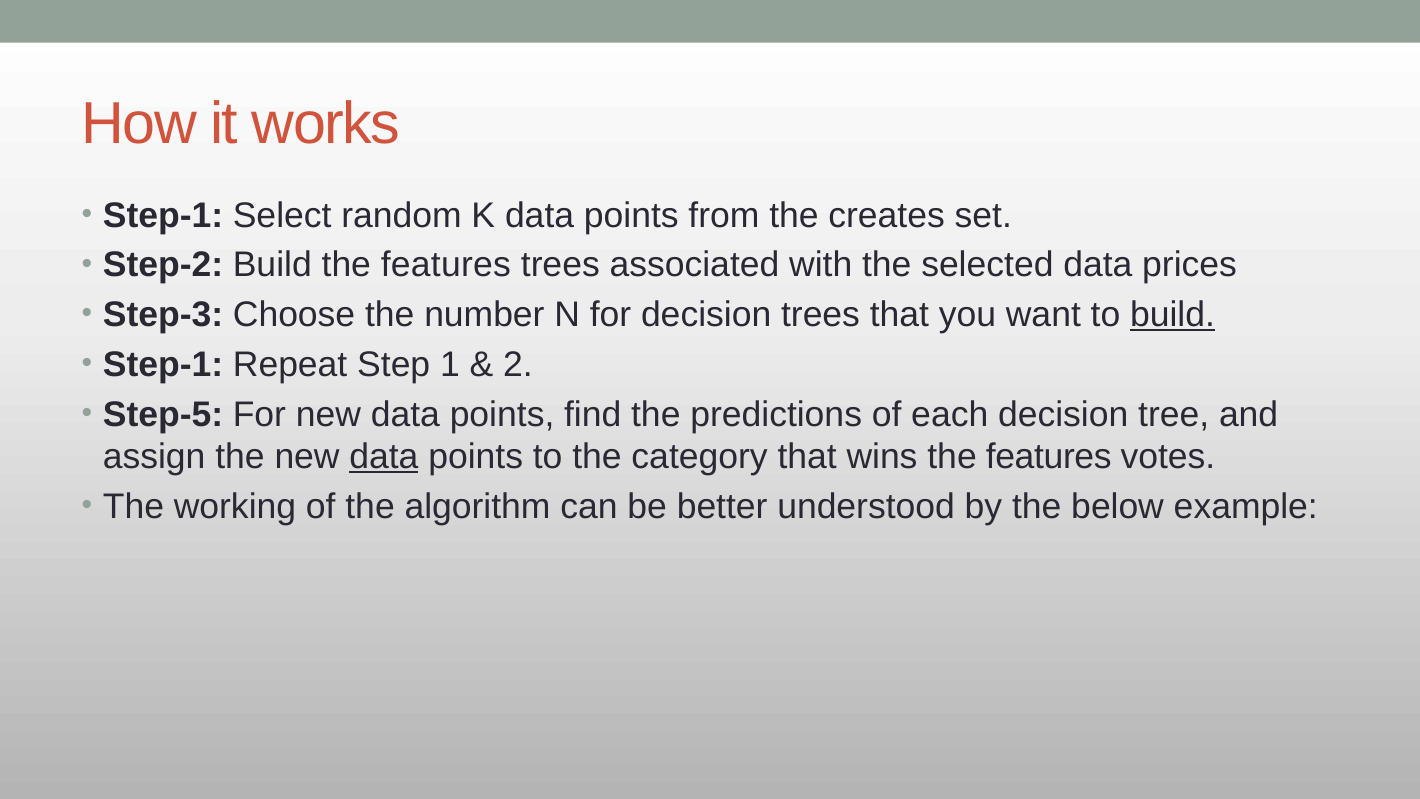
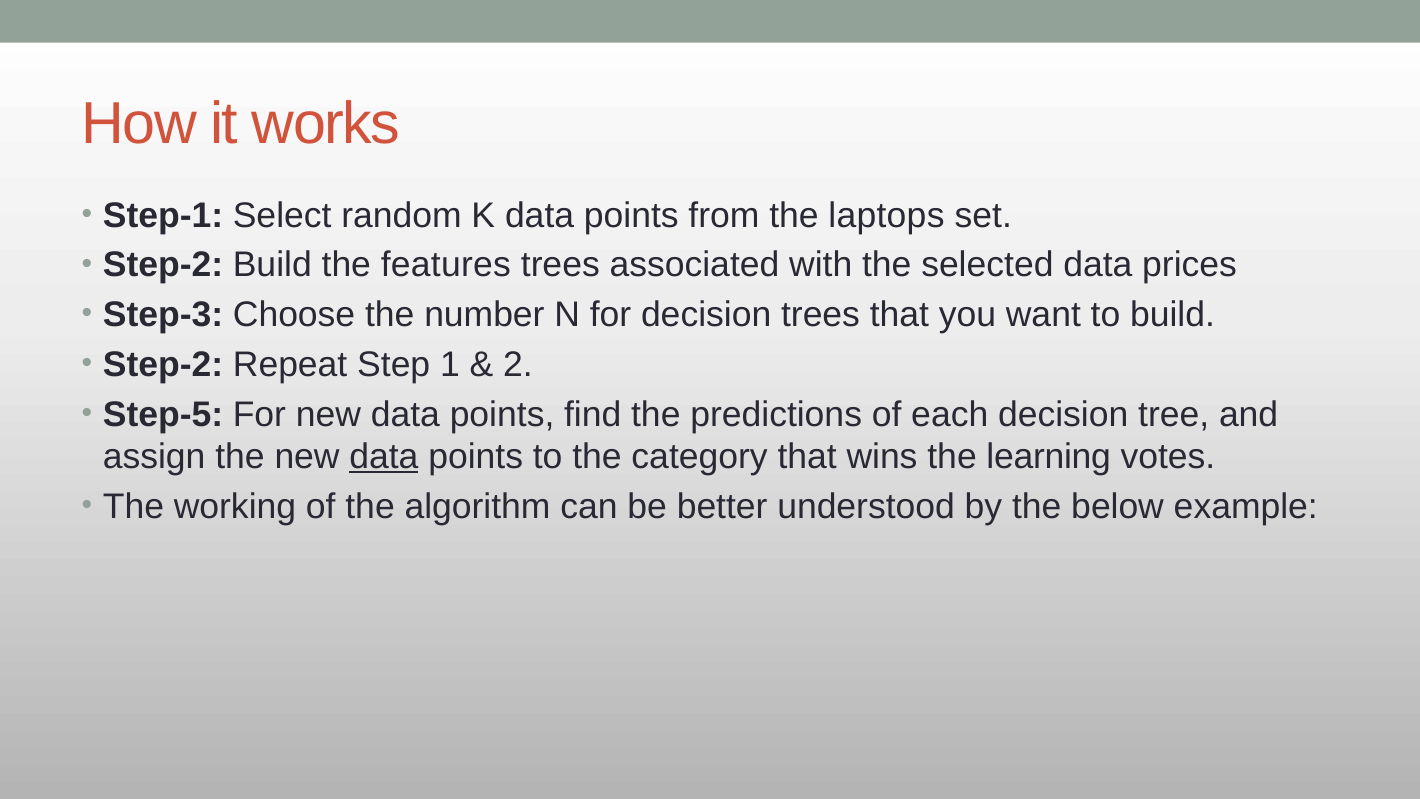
creates: creates -> laptops
build at (1173, 315) underline: present -> none
Step-1 at (163, 365): Step-1 -> Step-2
wins the features: features -> learning
